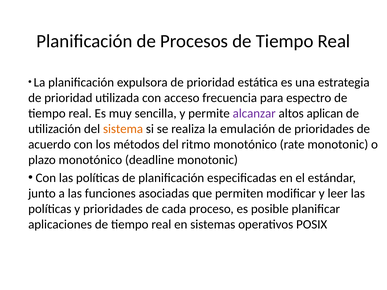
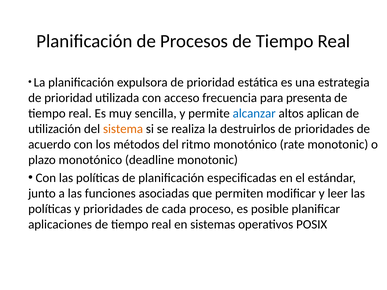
espectro: espectro -> presenta
alcanzar colour: purple -> blue
emulación: emulación -> destruirlos
